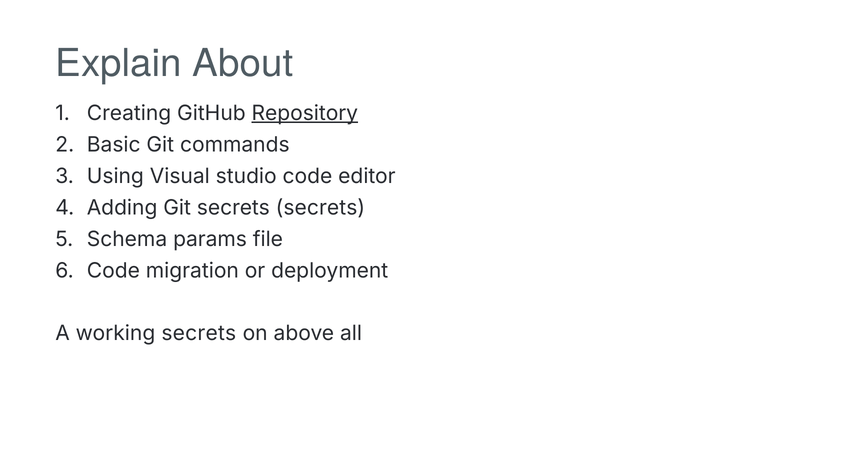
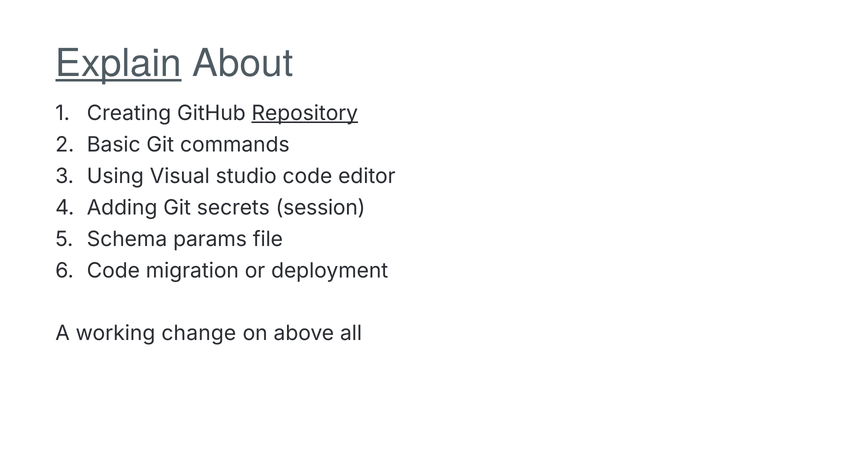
Explain underline: none -> present
secrets secrets: secrets -> session
working secrets: secrets -> change
